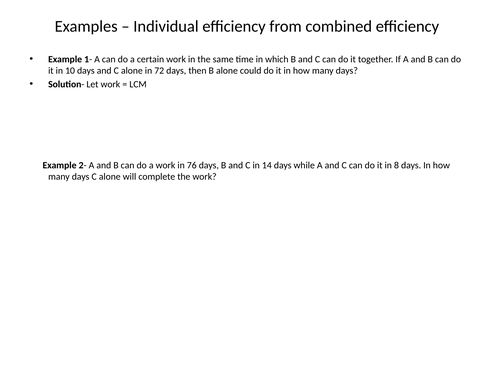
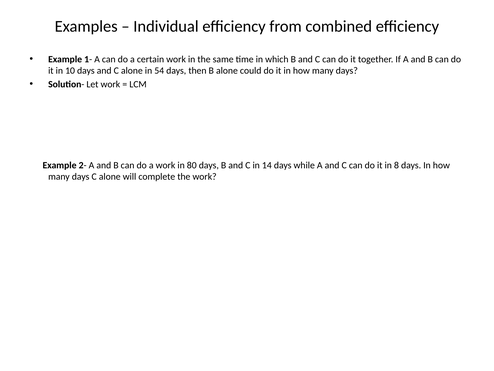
72: 72 -> 54
76: 76 -> 80
